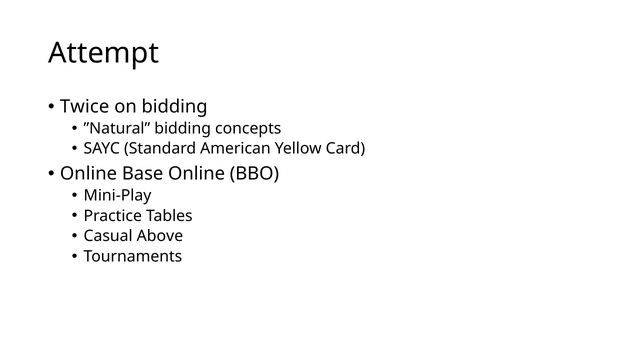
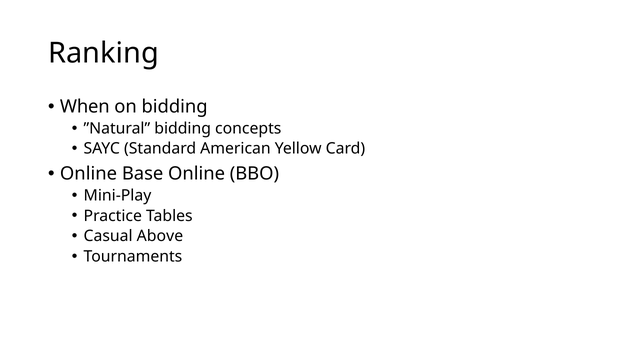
Attempt: Attempt -> Ranking
Twice: Twice -> When
